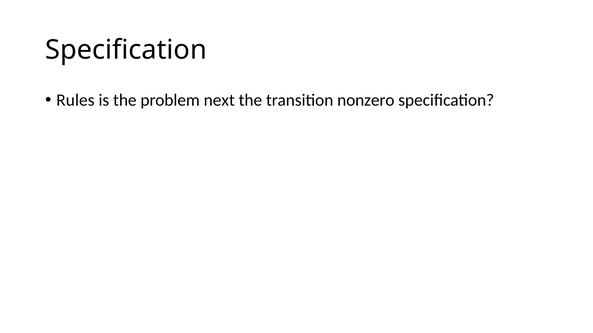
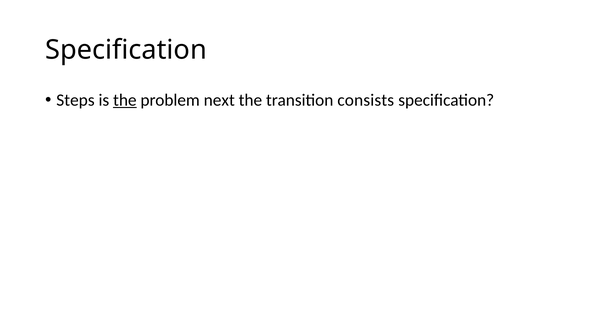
Rules: Rules -> Steps
the at (125, 100) underline: none -> present
nonzero: nonzero -> consists
